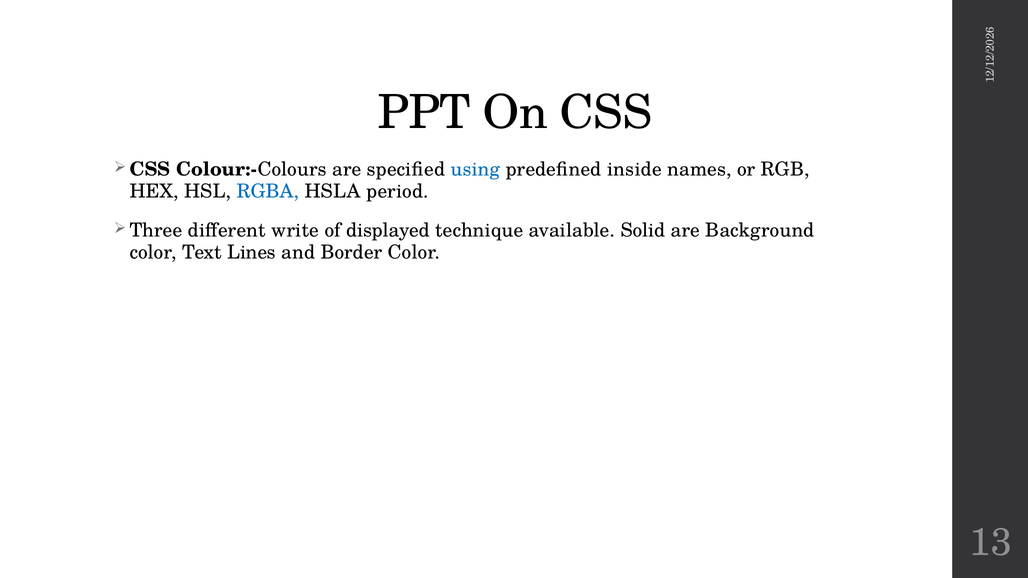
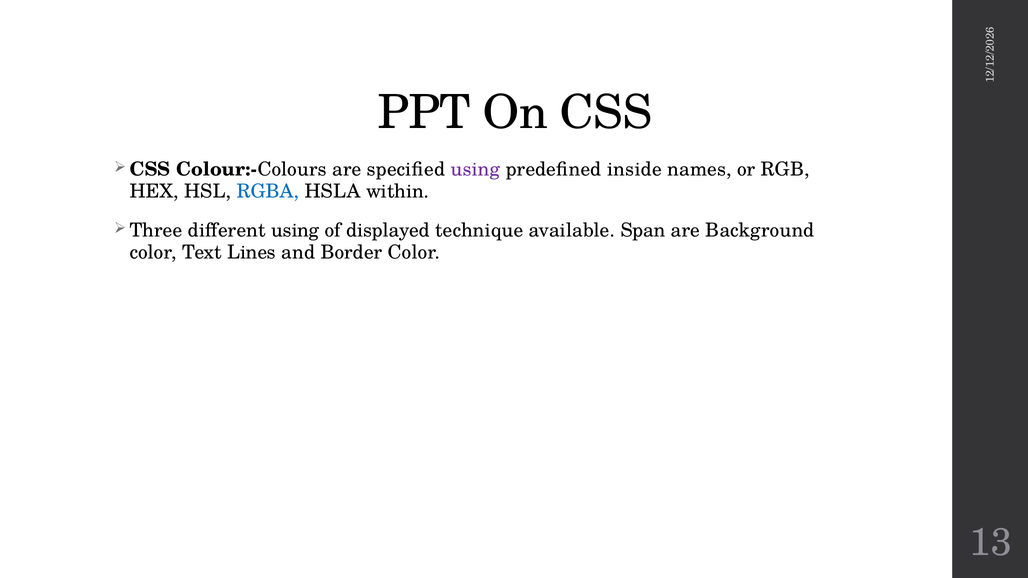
using at (475, 169) colour: blue -> purple
period: period -> within
different write: write -> using
Solid: Solid -> Span
